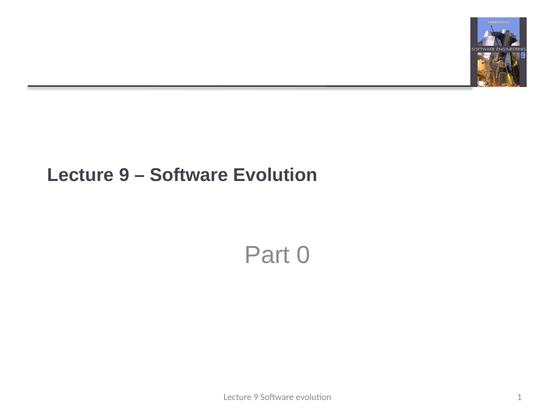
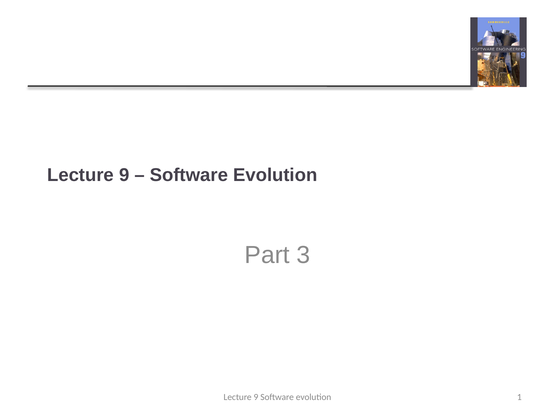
0: 0 -> 3
